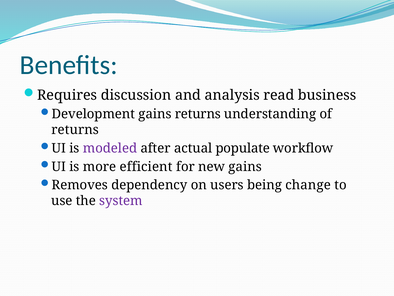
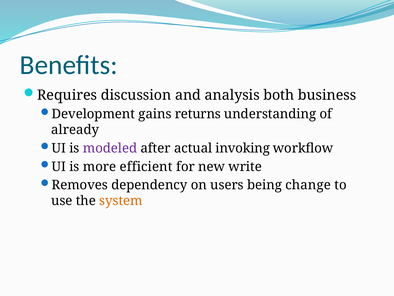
read: read -> both
returns at (75, 130): returns -> already
populate: populate -> invoking
new gains: gains -> write
system colour: purple -> orange
